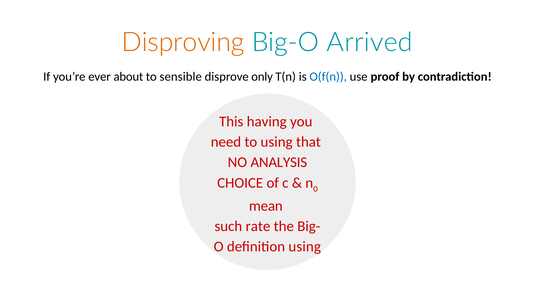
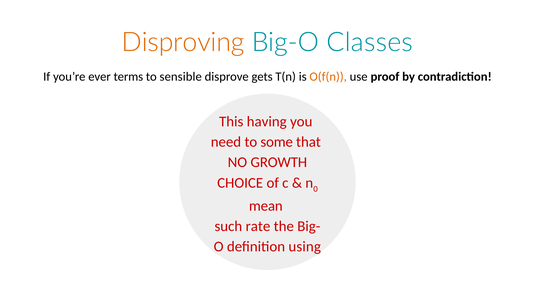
Arrived: Arrived -> Classes
about: about -> terms
only: only -> gets
O(f(n colour: blue -> orange
to using: using -> some
ANALYSIS: ANALYSIS -> GROWTH
